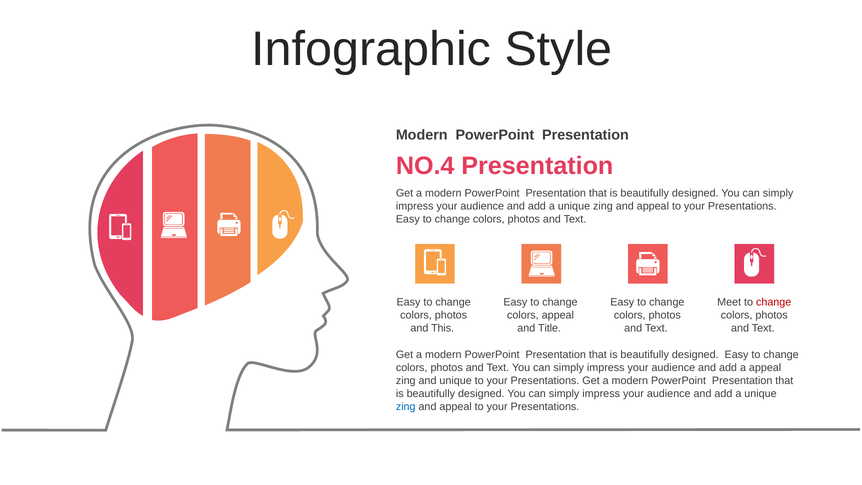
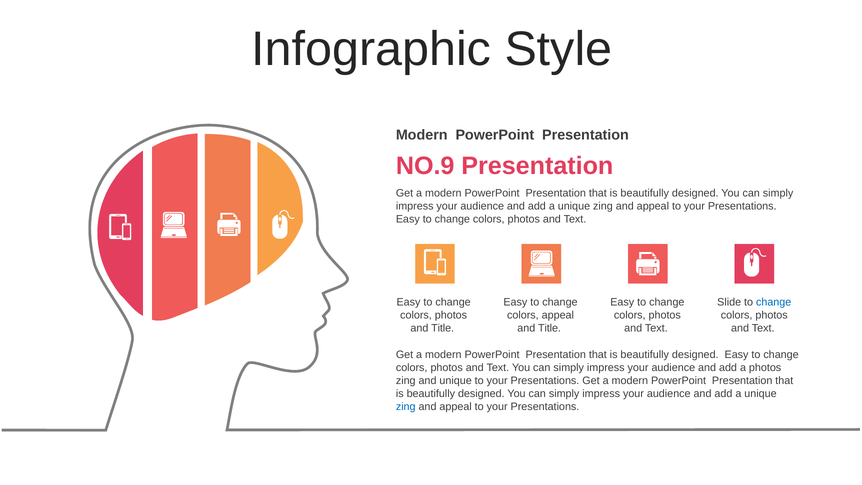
NO.4: NO.4 -> NO.9
Meet: Meet -> Slide
change at (774, 302) colour: red -> blue
This at (443, 328): This -> Title
a appeal: appeal -> photos
